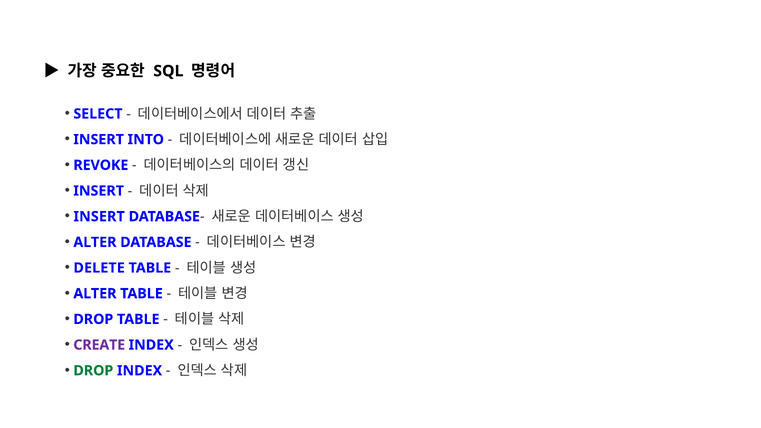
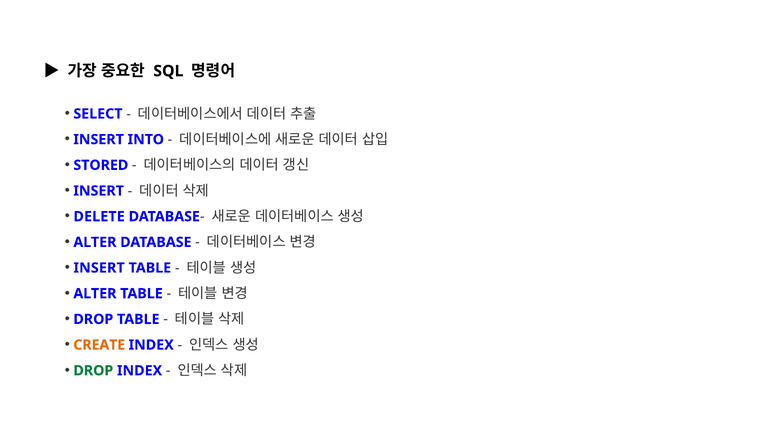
REVOKE: REVOKE -> STORED
INSERT at (99, 217): INSERT -> DELETE
DELETE at (99, 268): DELETE -> INSERT
CREATE colour: purple -> orange
